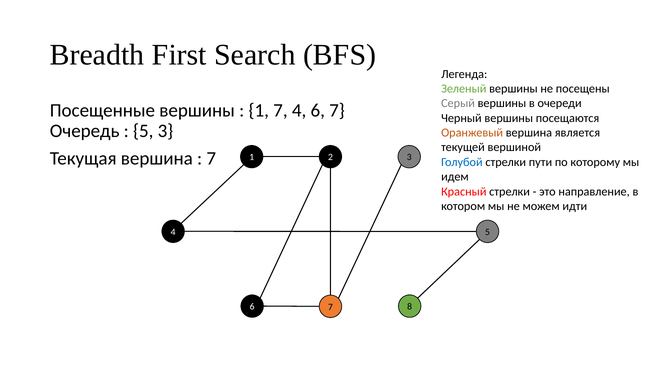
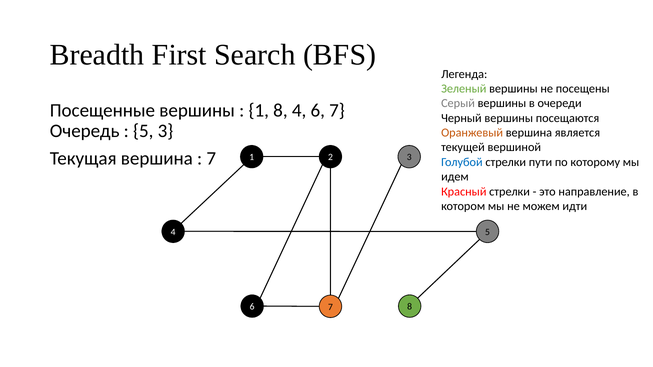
1 7: 7 -> 8
